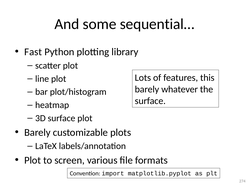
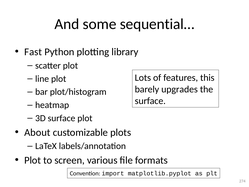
whatever: whatever -> upgrades
Barely at (37, 132): Barely -> About
